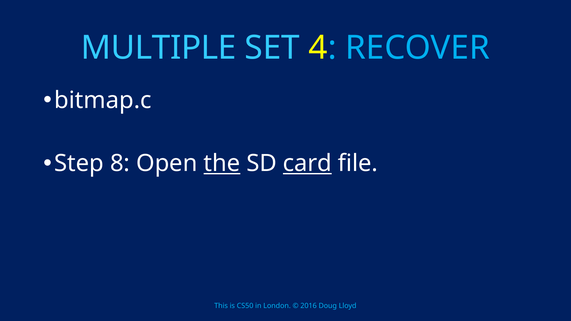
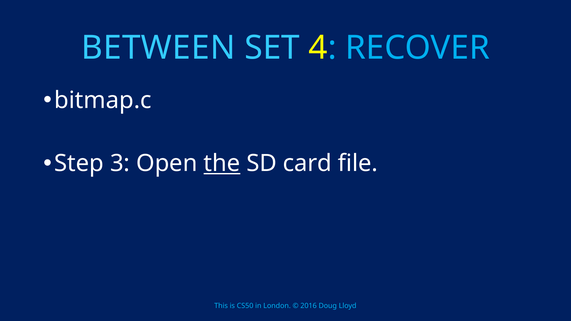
MULTIPLE: MULTIPLE -> BETWEEN
8: 8 -> 3
card underline: present -> none
